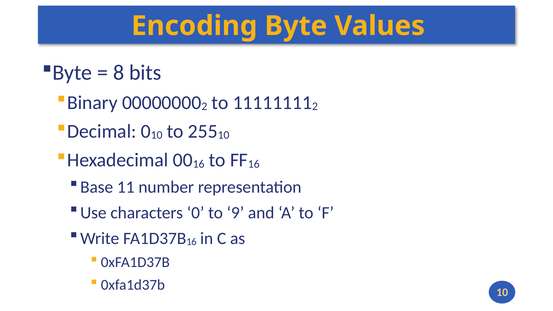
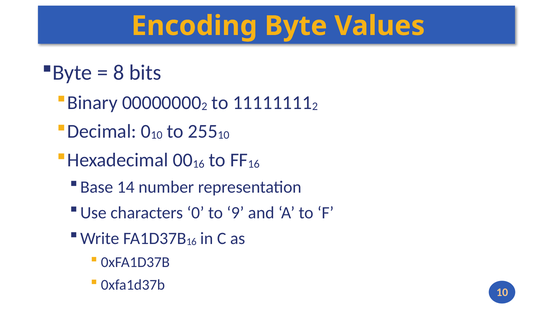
11: 11 -> 14
